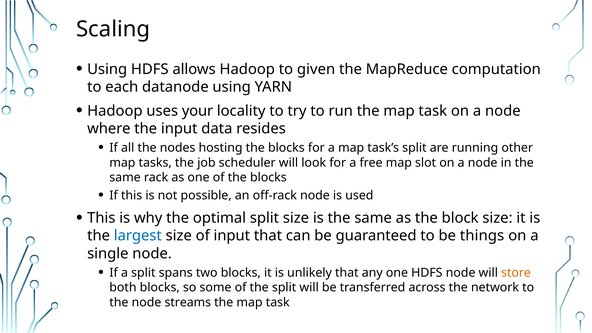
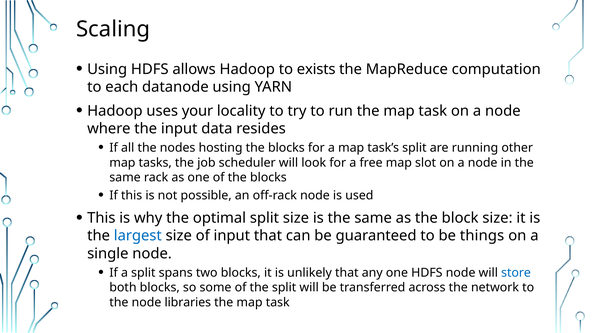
given: given -> exists
store colour: orange -> blue
streams: streams -> libraries
